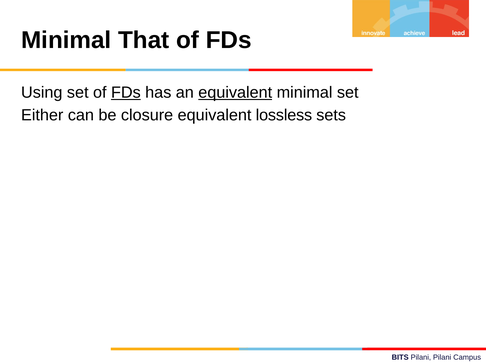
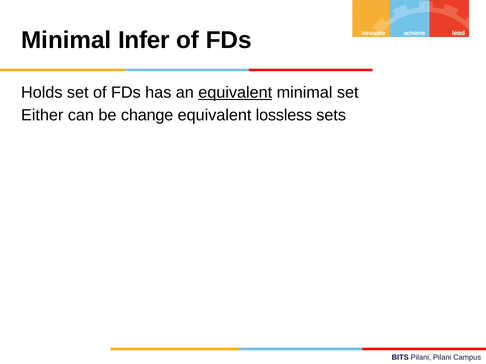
That: That -> Infer
Using: Using -> Holds
FDs at (126, 93) underline: present -> none
closure: closure -> change
